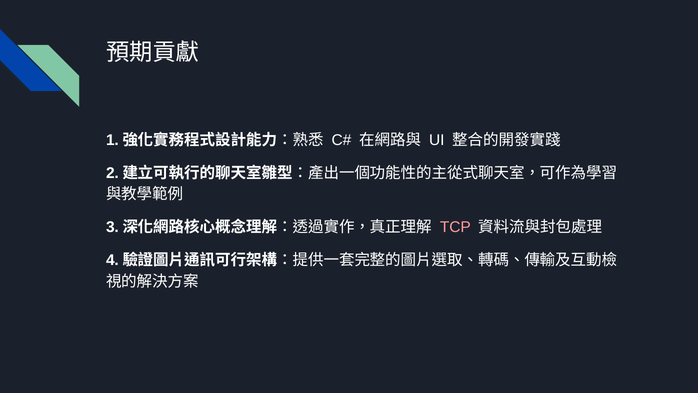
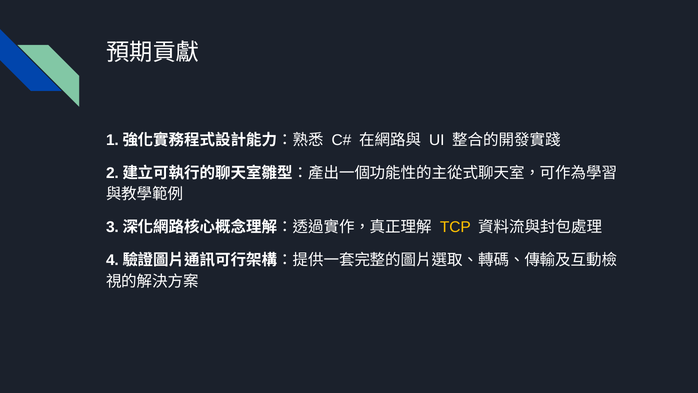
TCP colour: pink -> yellow
